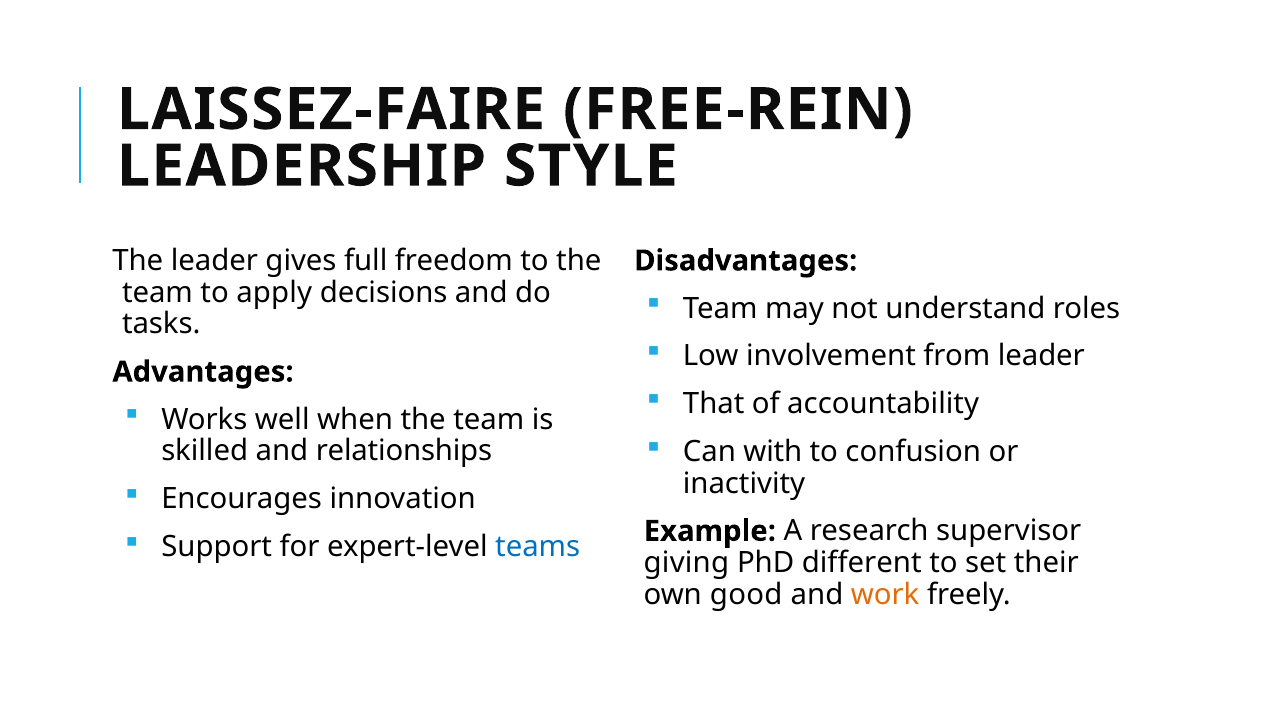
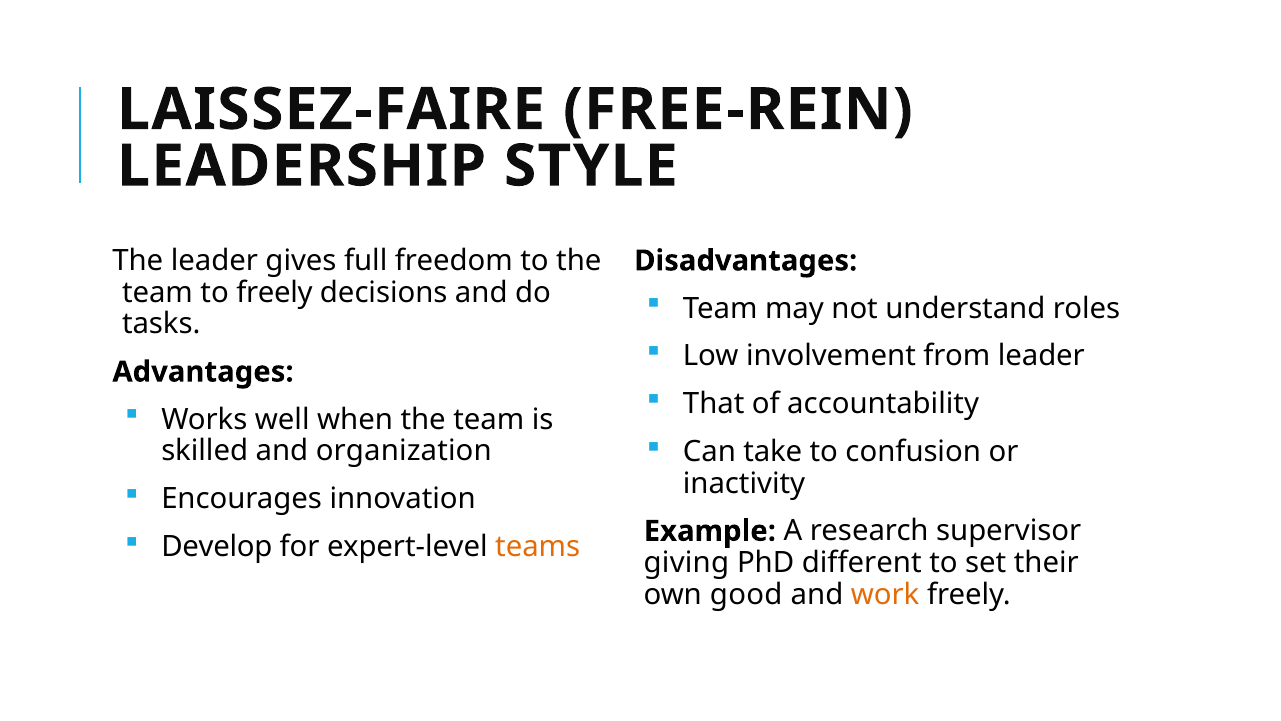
to apply: apply -> freely
with: with -> take
relationships: relationships -> organization
Support: Support -> Develop
teams colour: blue -> orange
